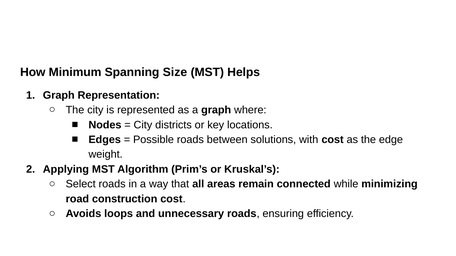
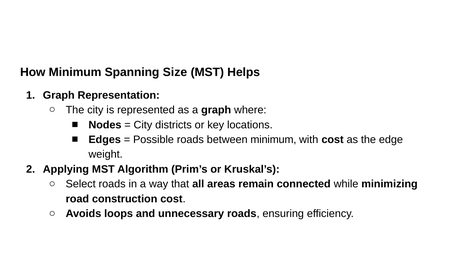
between solutions: solutions -> minimum
